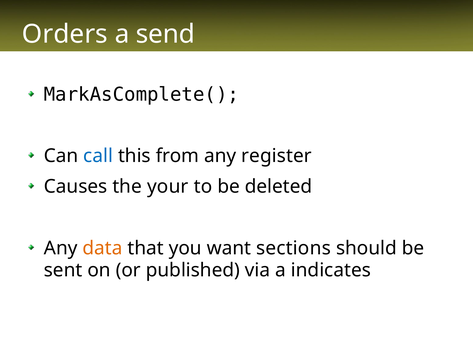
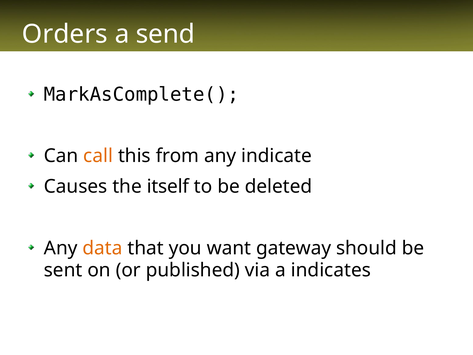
call colour: blue -> orange
register: register -> indicate
your: your -> itself
sections: sections -> gateway
